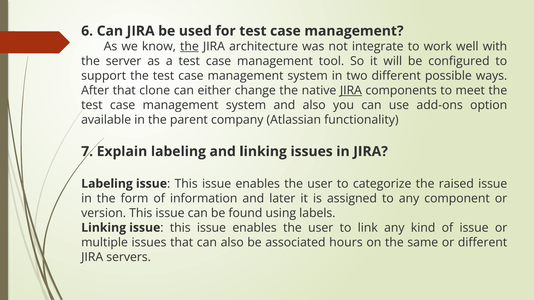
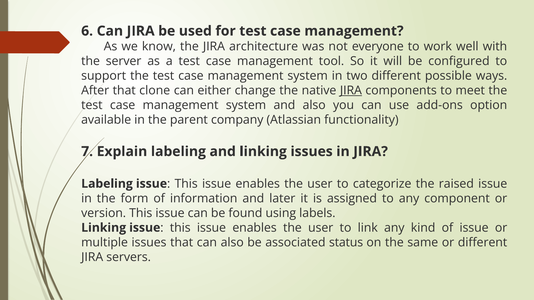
the at (189, 47) underline: present -> none
integrate: integrate -> everyone
hours: hours -> status
